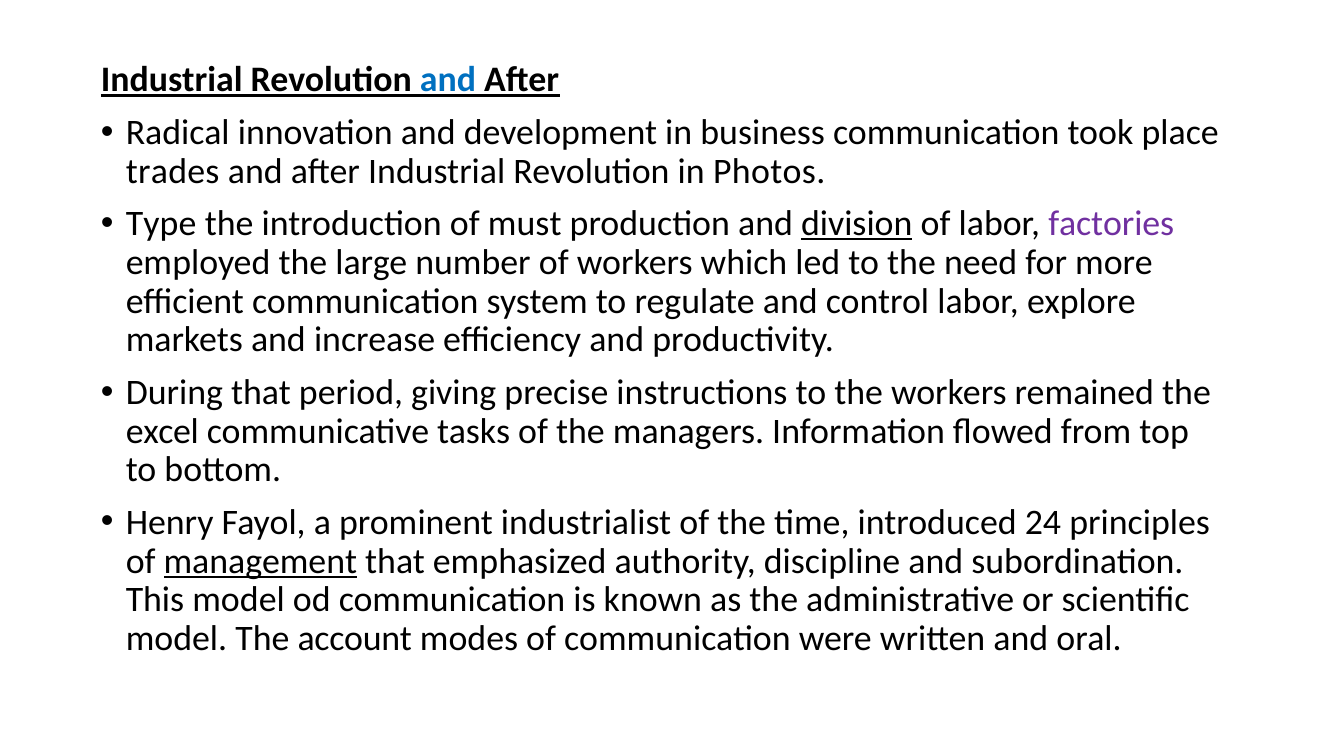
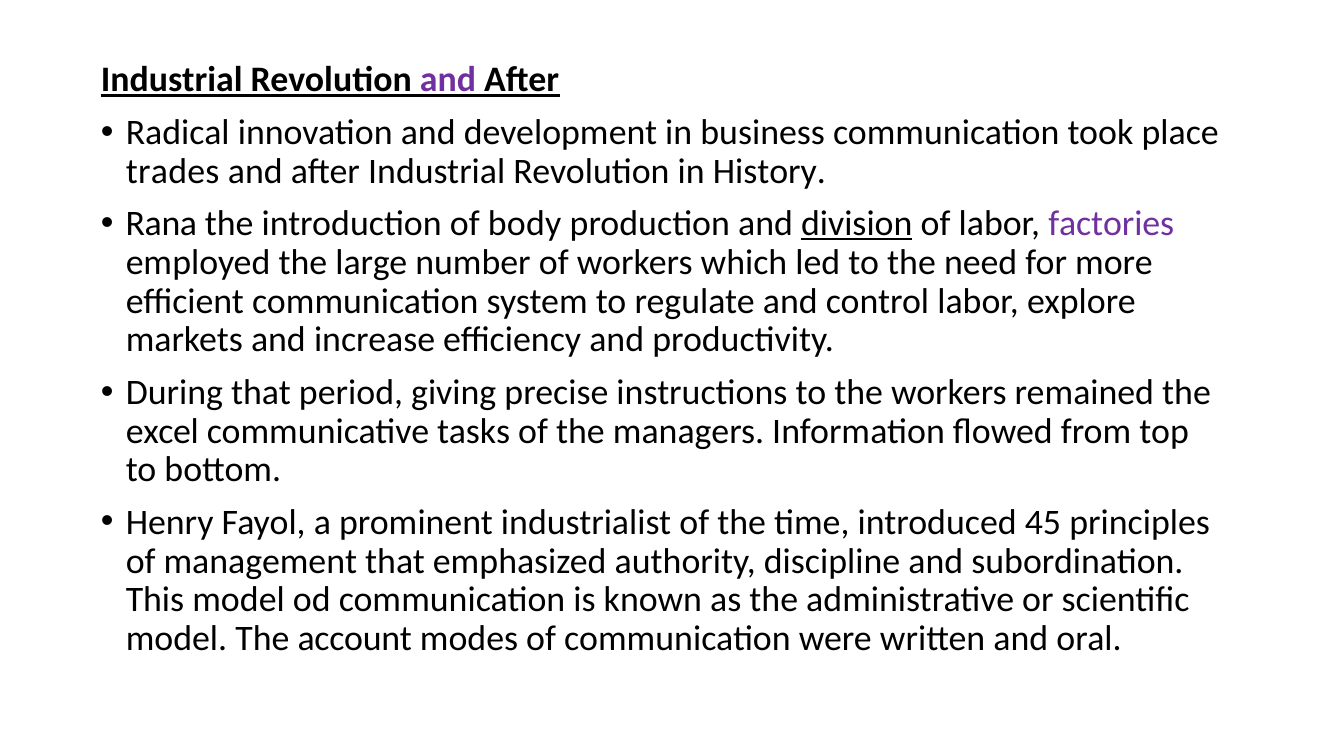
and at (448, 80) colour: blue -> purple
Photos: Photos -> History
Type: Type -> Rana
must: must -> body
24: 24 -> 45
management underline: present -> none
